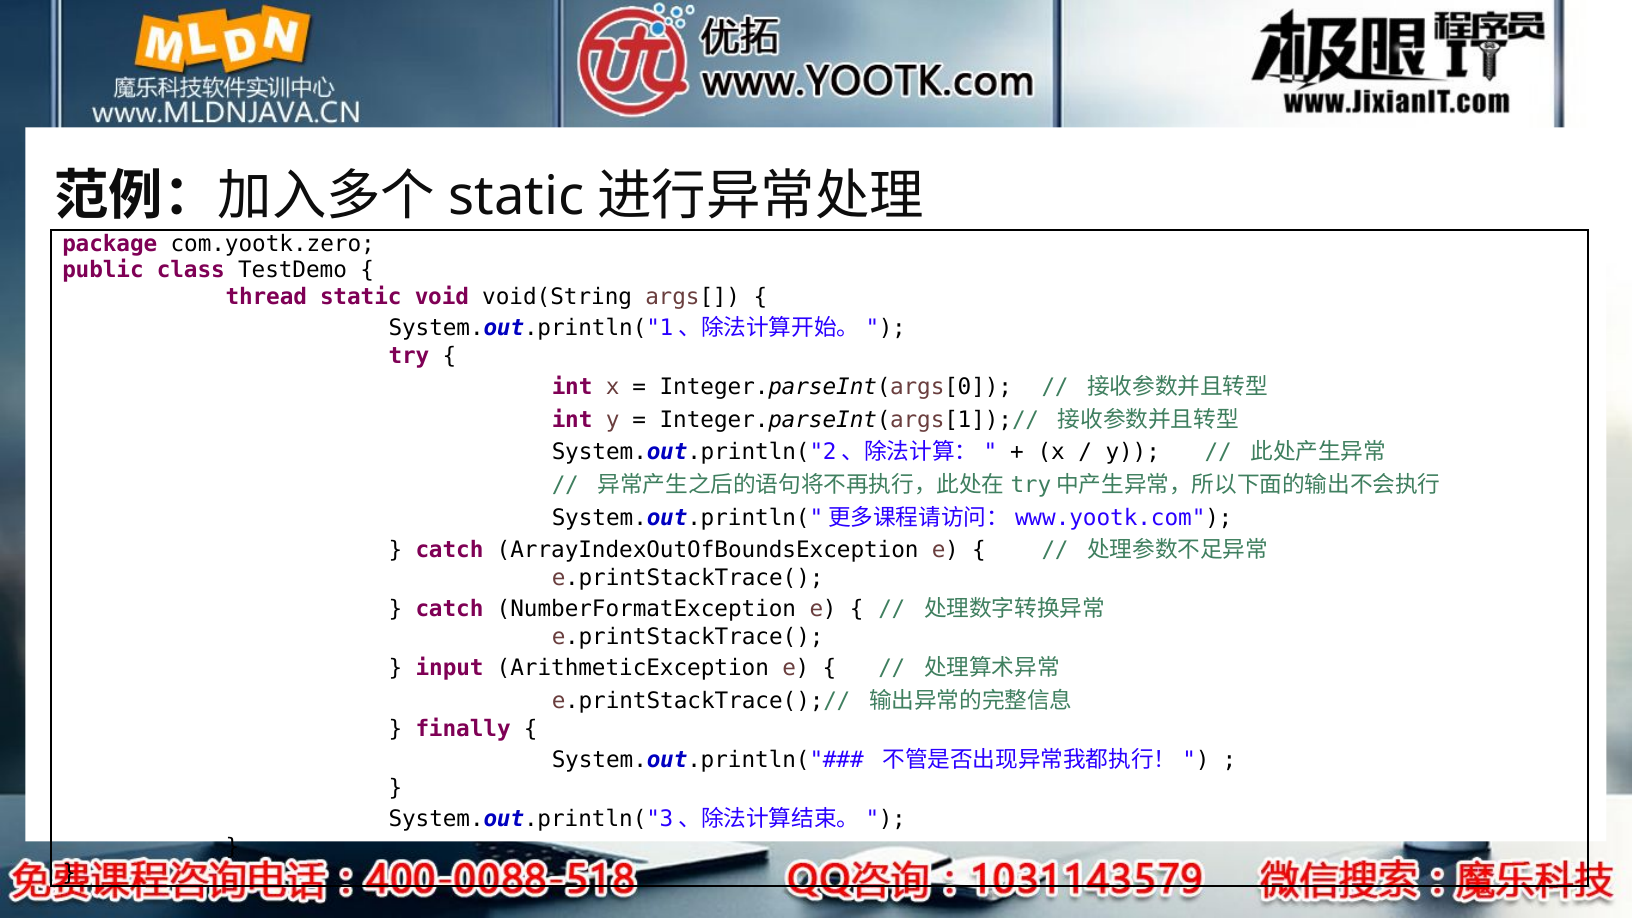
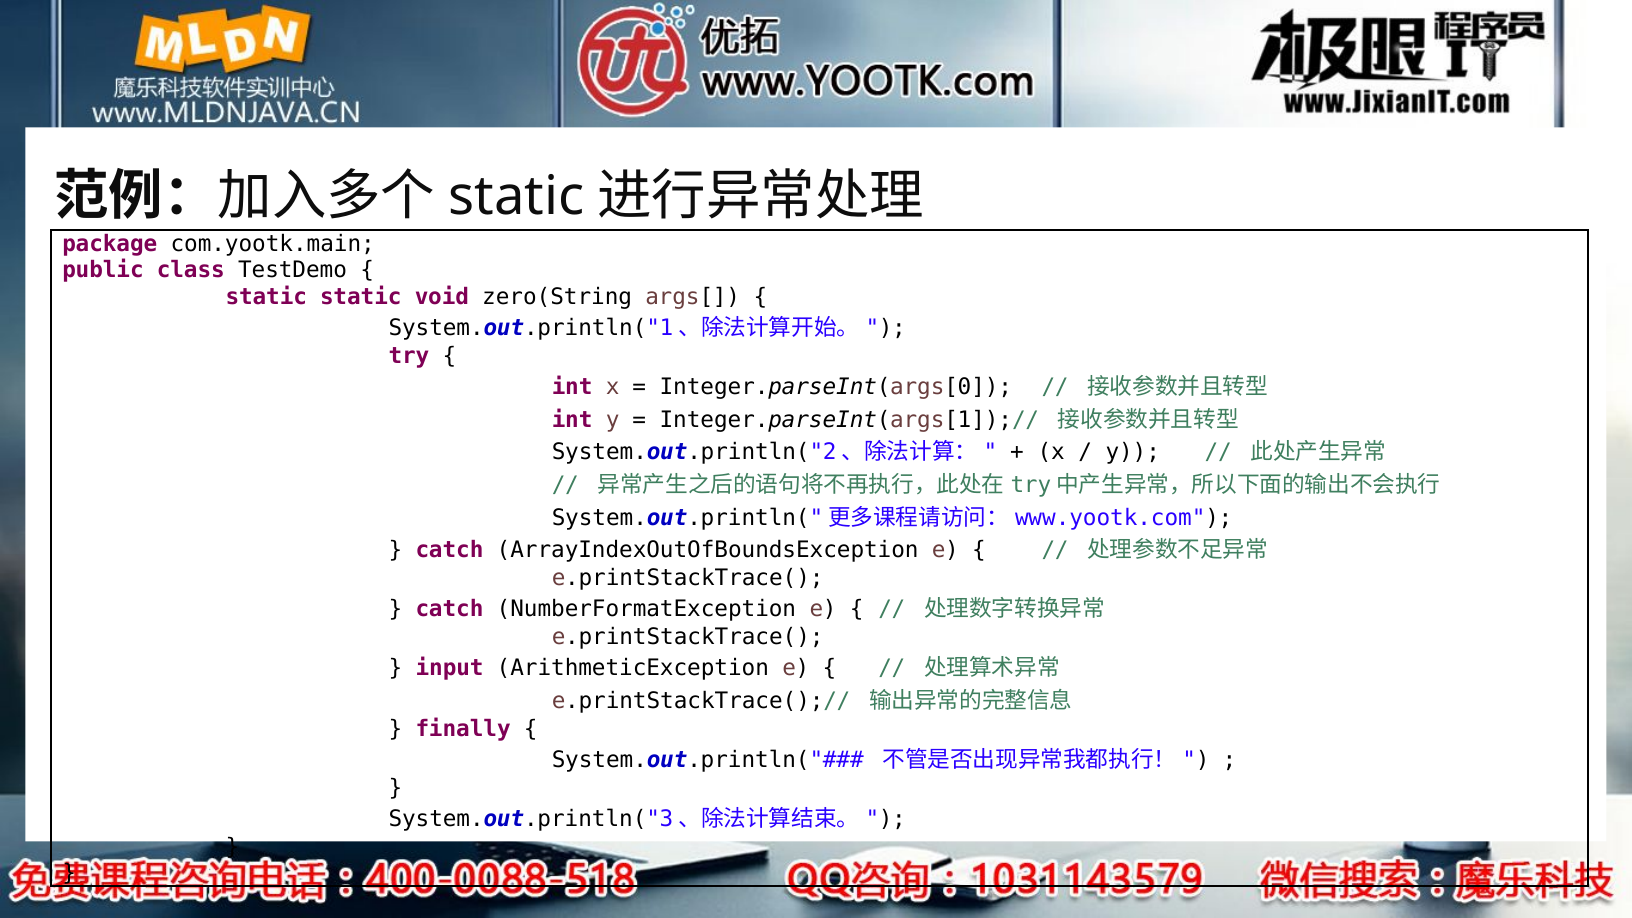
com.yootk.zero: com.yootk.zero -> com.yootk.main
thread at (266, 297): thread -> static
void(String: void(String -> zero(String
